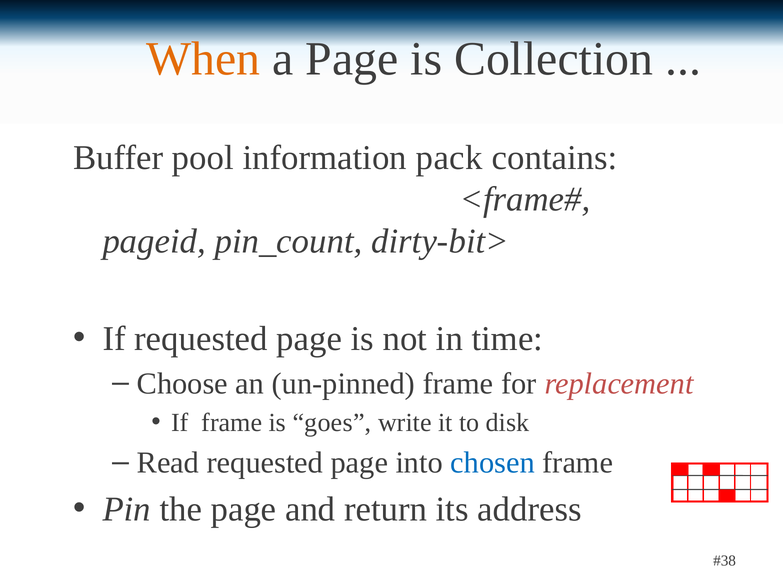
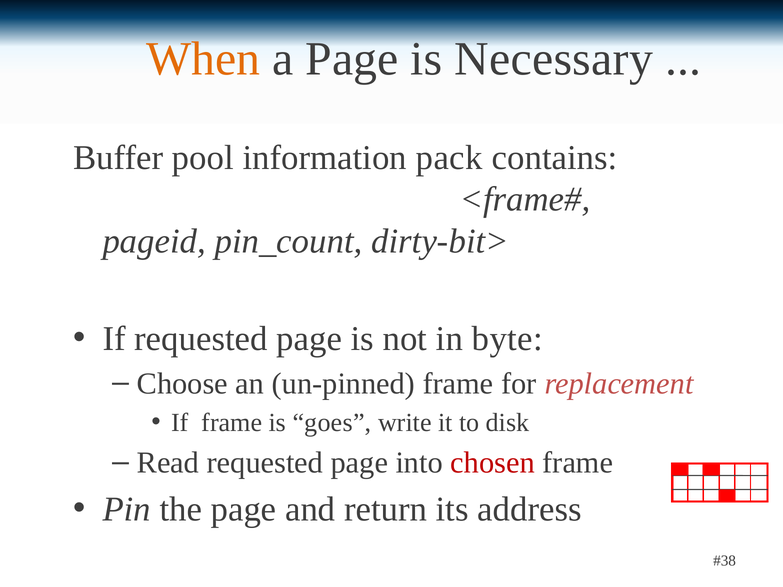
Collection: Collection -> Necessary
time: time -> byte
chosen colour: blue -> red
